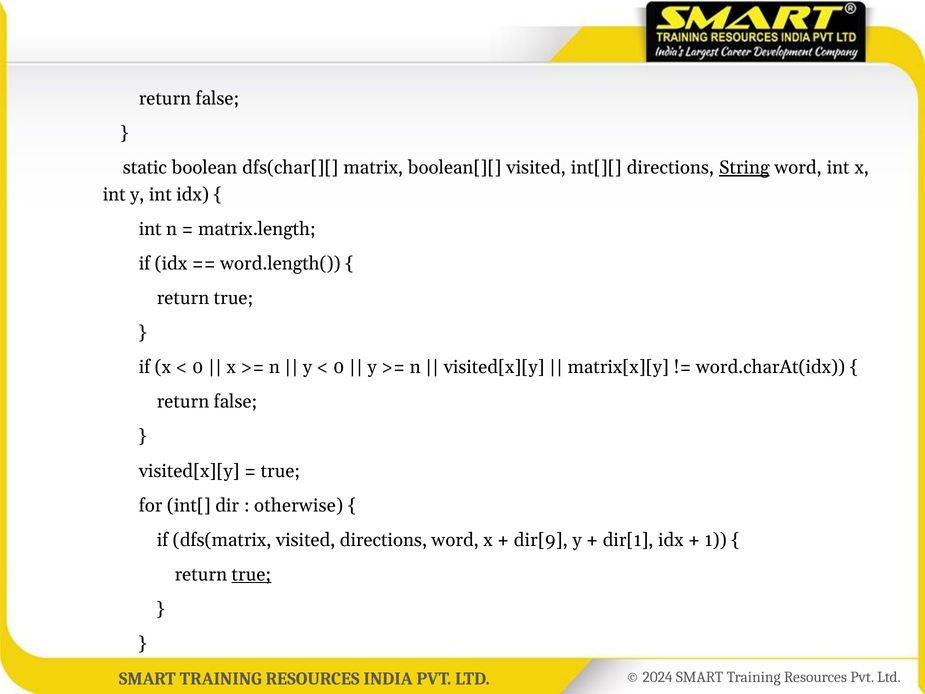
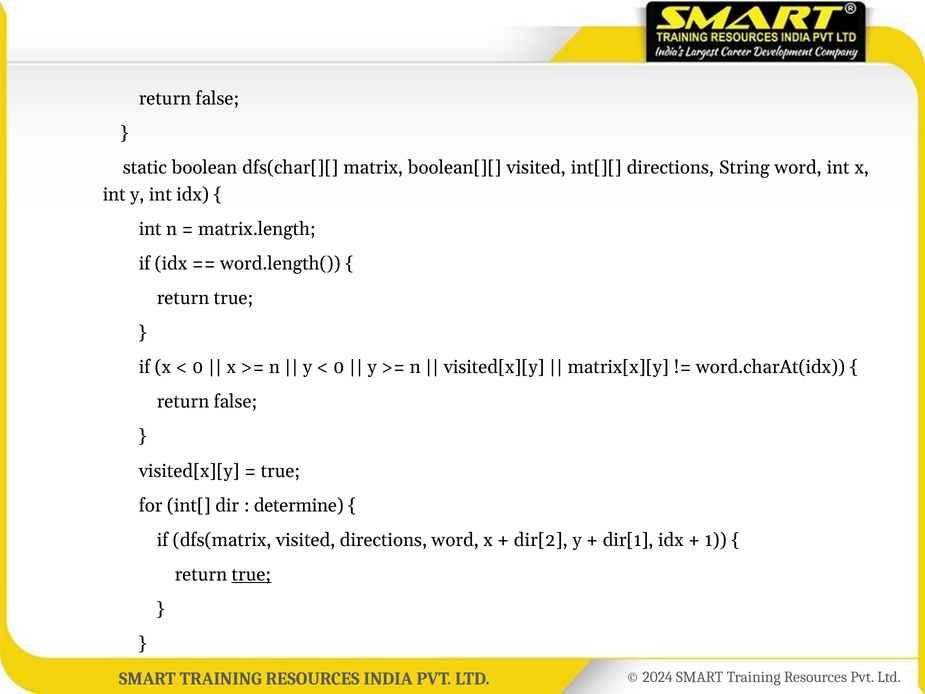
String underline: present -> none
otherwise: otherwise -> determine
dir[9: dir[9 -> dir[2
